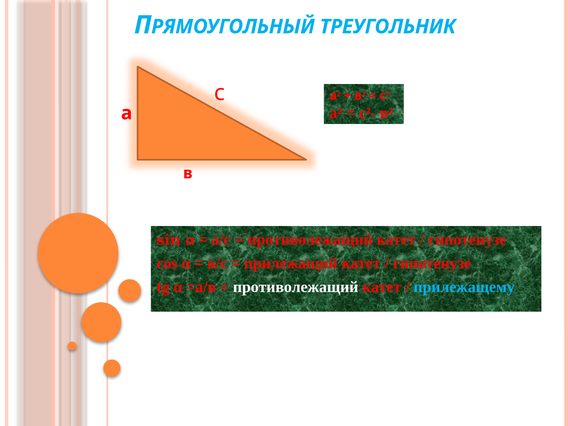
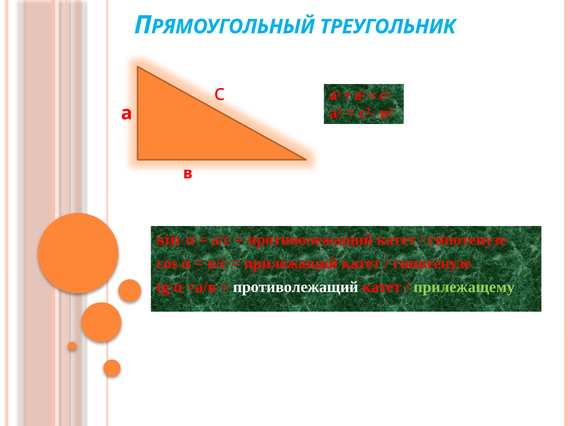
прилежащему colour: light blue -> light green
